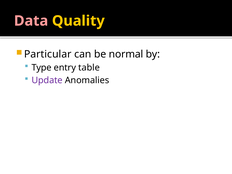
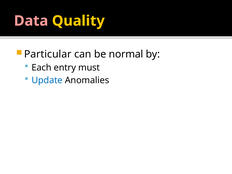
Type: Type -> Each
table: table -> must
Update colour: purple -> blue
